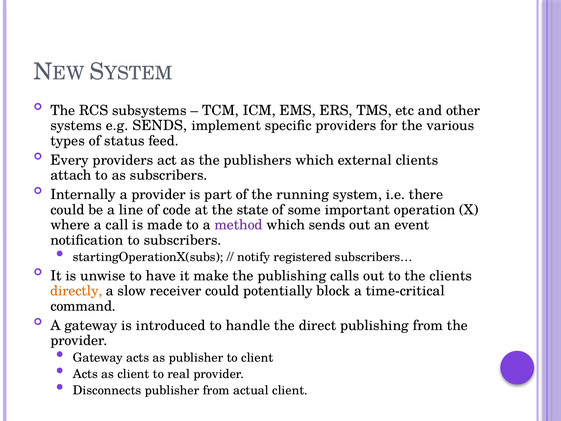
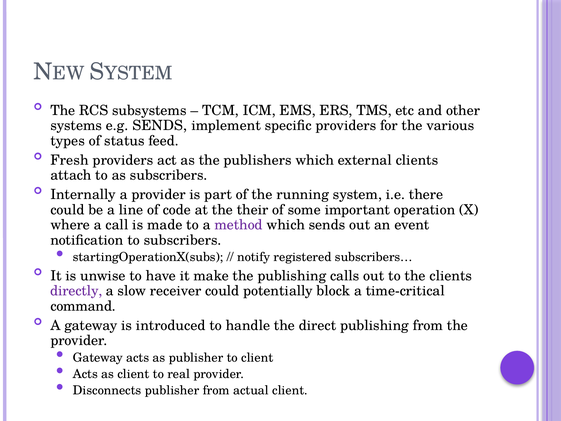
Every: Every -> Fresh
state: state -> their
directly colour: orange -> purple
